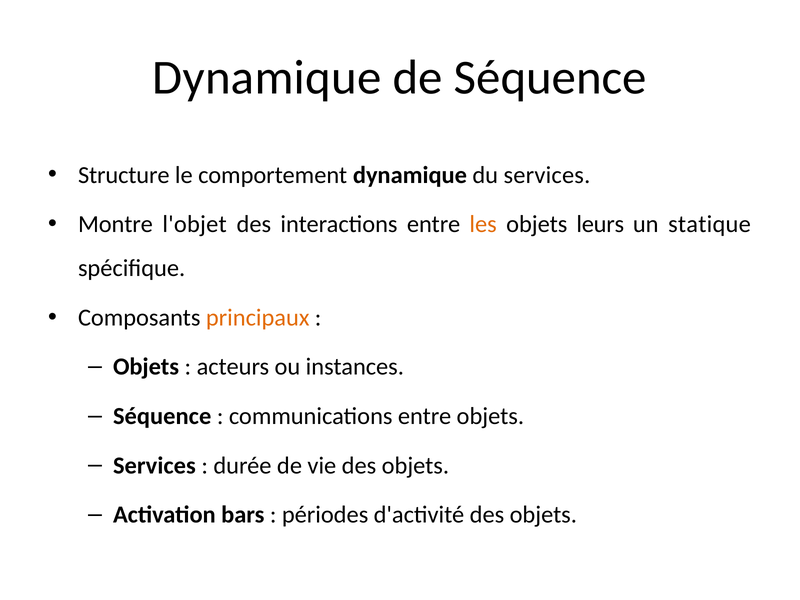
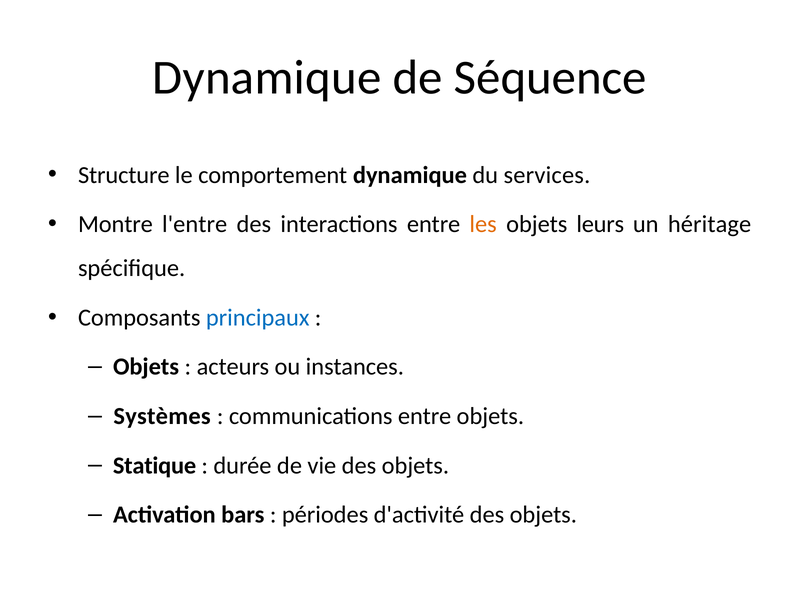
l'objet: l'objet -> l'entre
statique: statique -> héritage
principaux colour: orange -> blue
Séquence at (162, 416): Séquence -> Systèmes
Services at (154, 465): Services -> Statique
